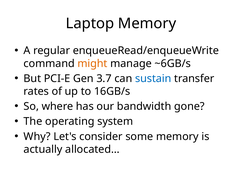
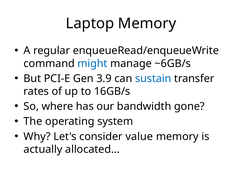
might colour: orange -> blue
3.7: 3.7 -> 3.9
some: some -> value
